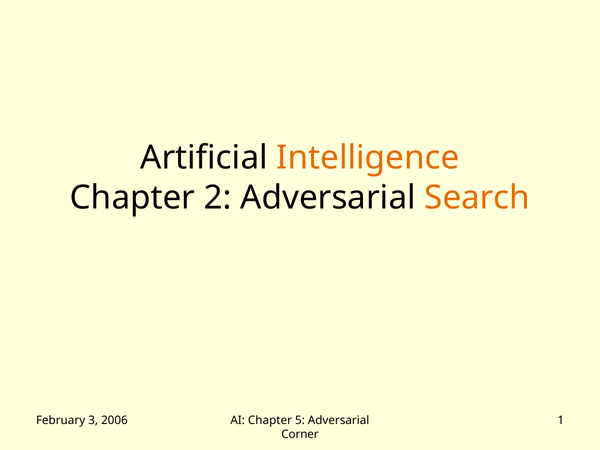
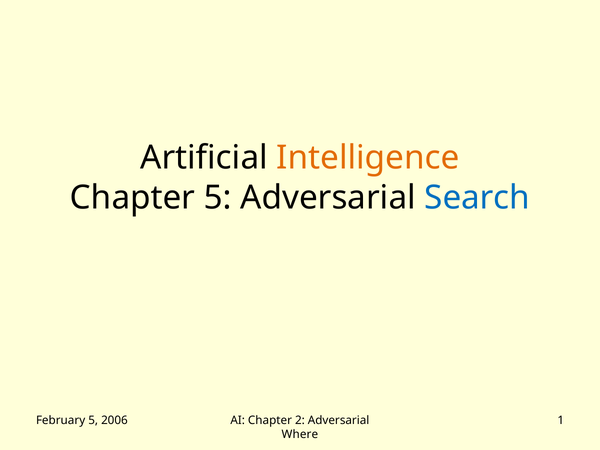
Chapter 2: 2 -> 5
Search colour: orange -> blue
February 3: 3 -> 5
5: 5 -> 2
Corner: Corner -> Where
